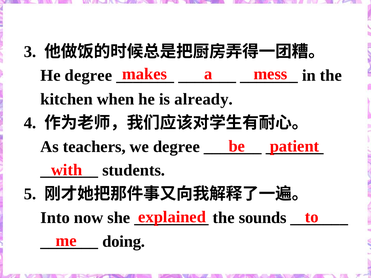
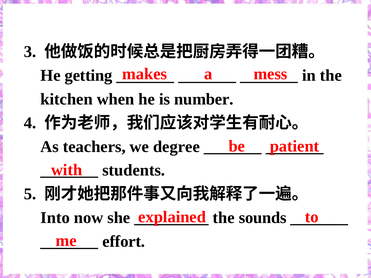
He degree: degree -> getting
already: already -> number
doing: doing -> effort
